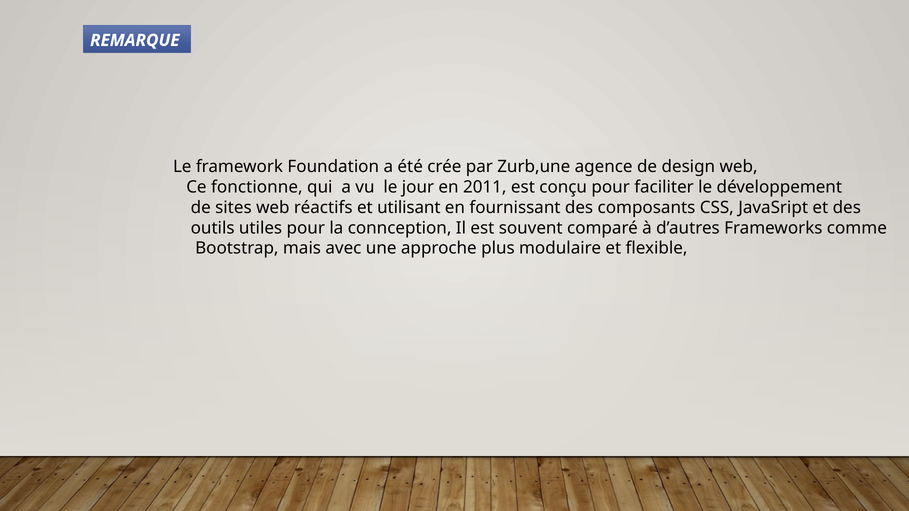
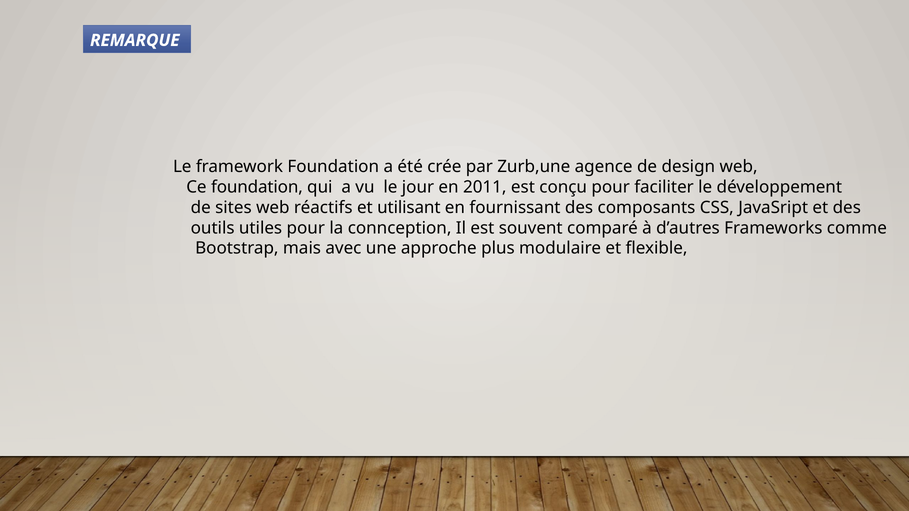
Ce fonctionne: fonctionne -> foundation
